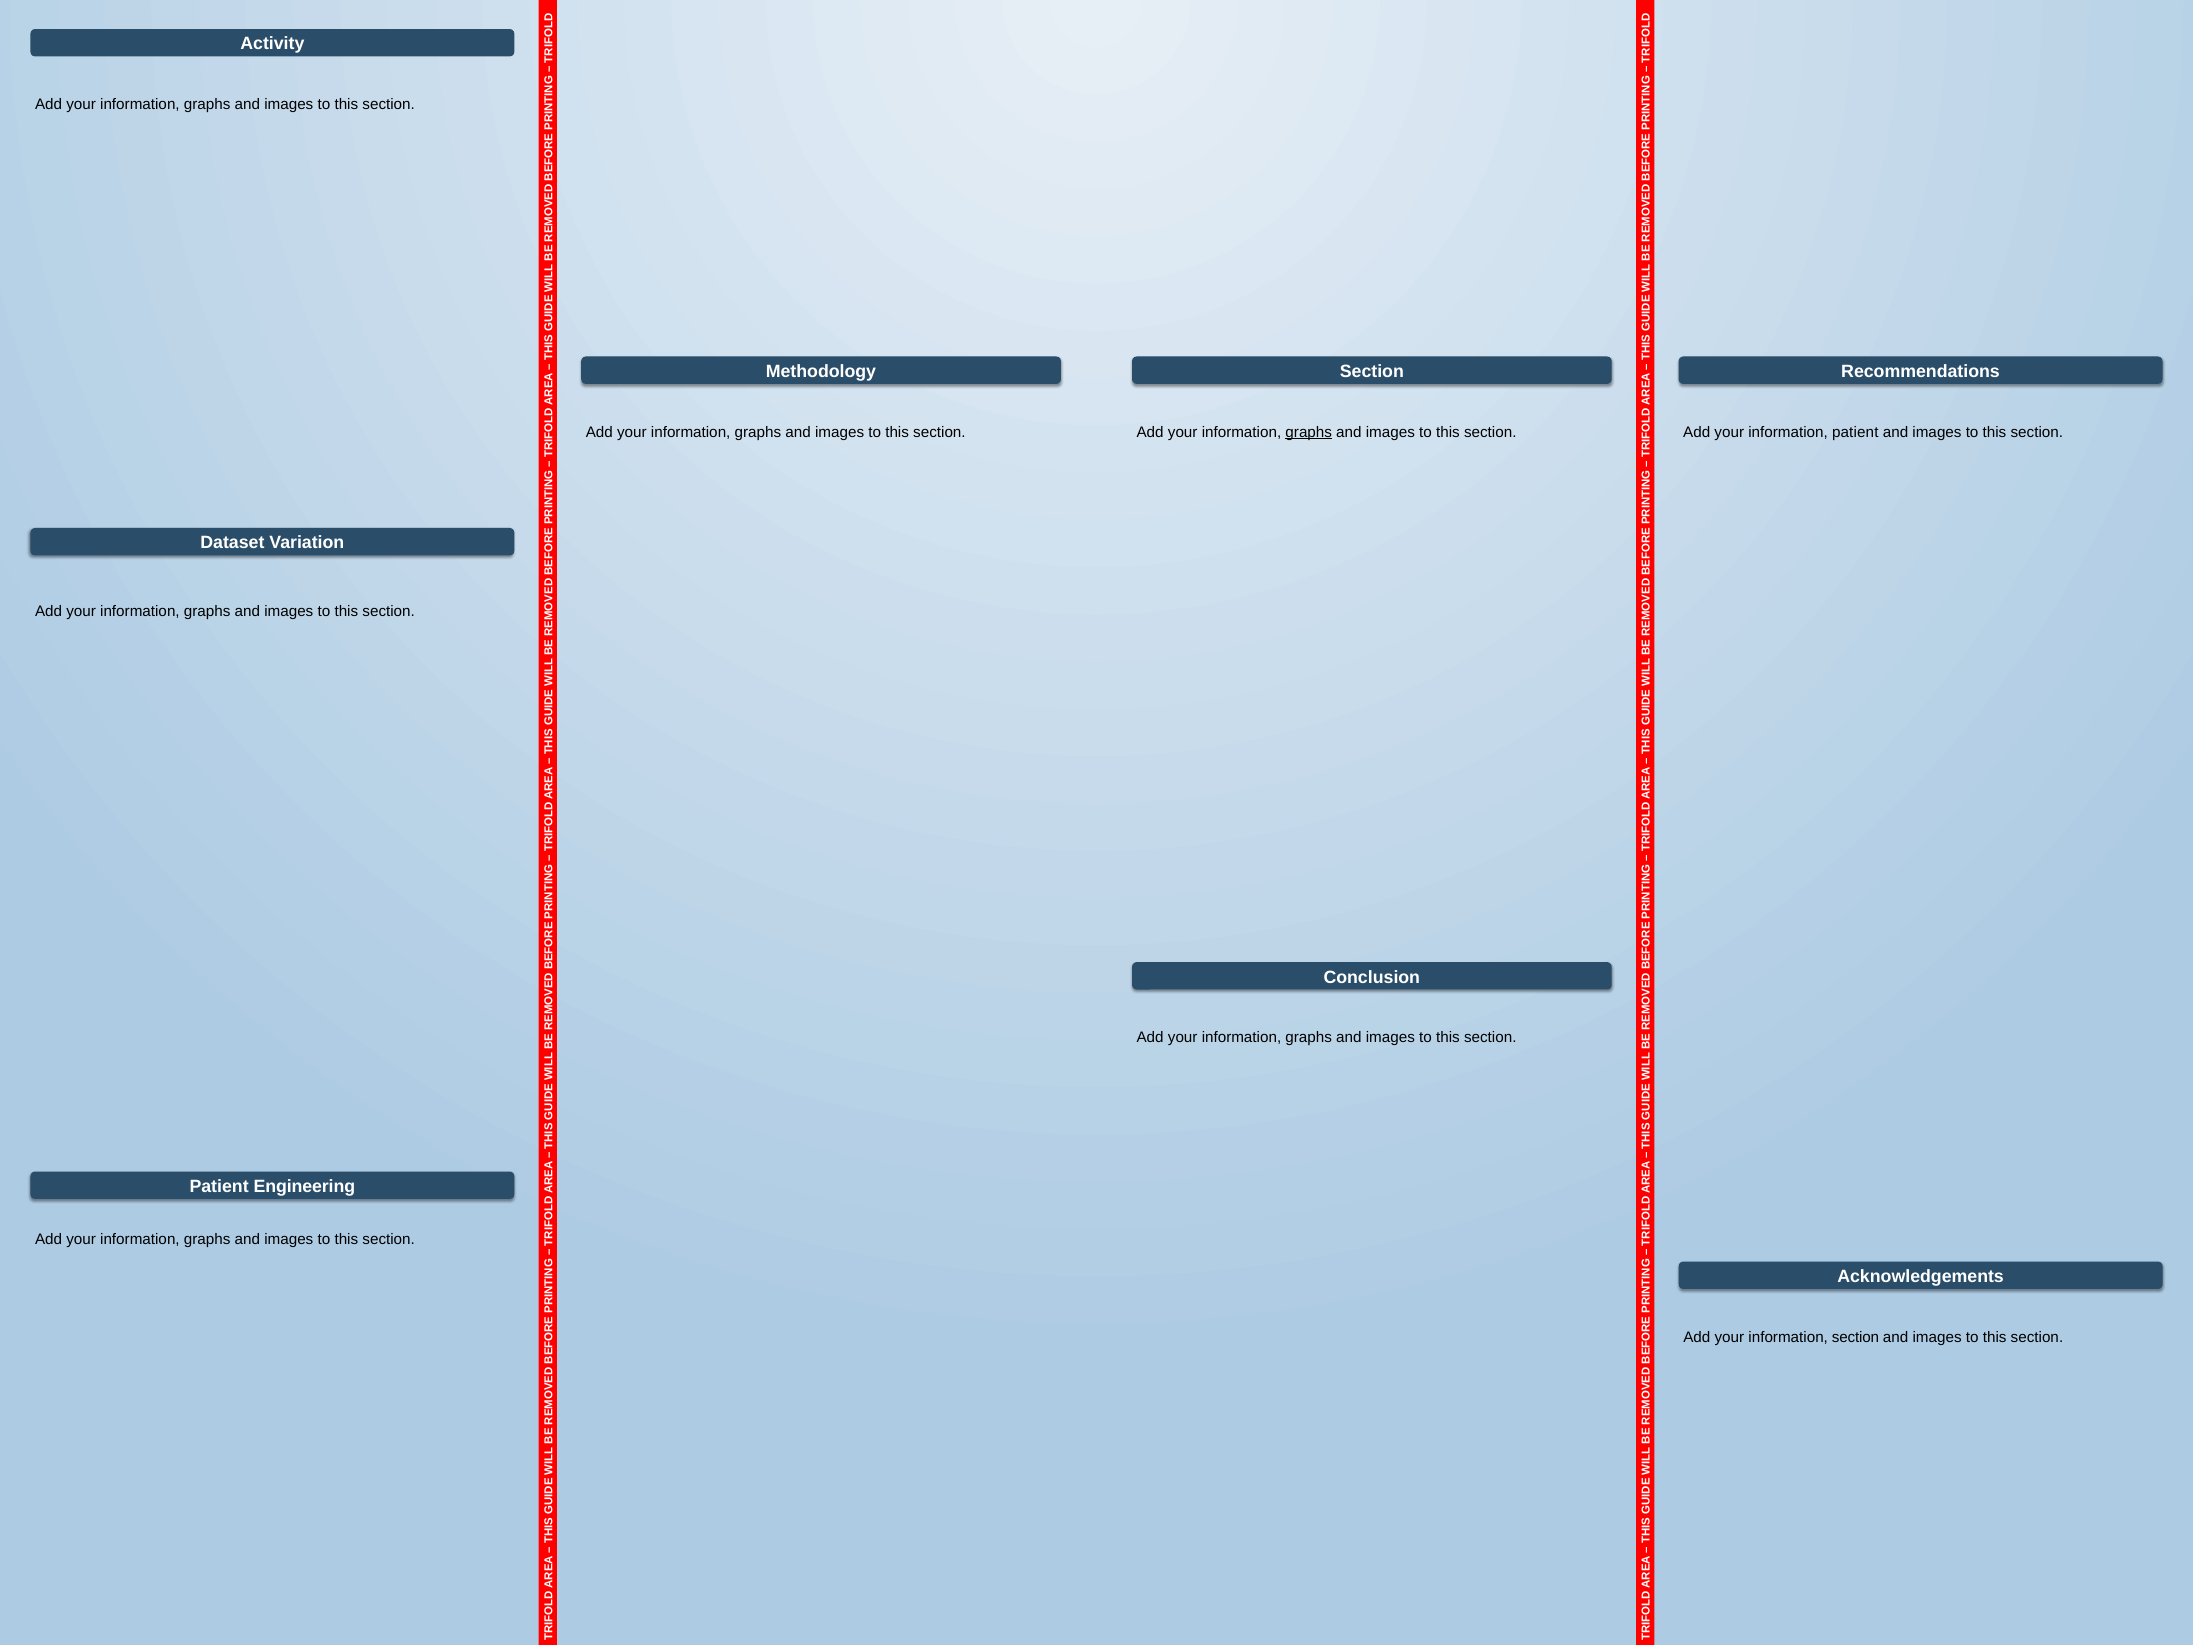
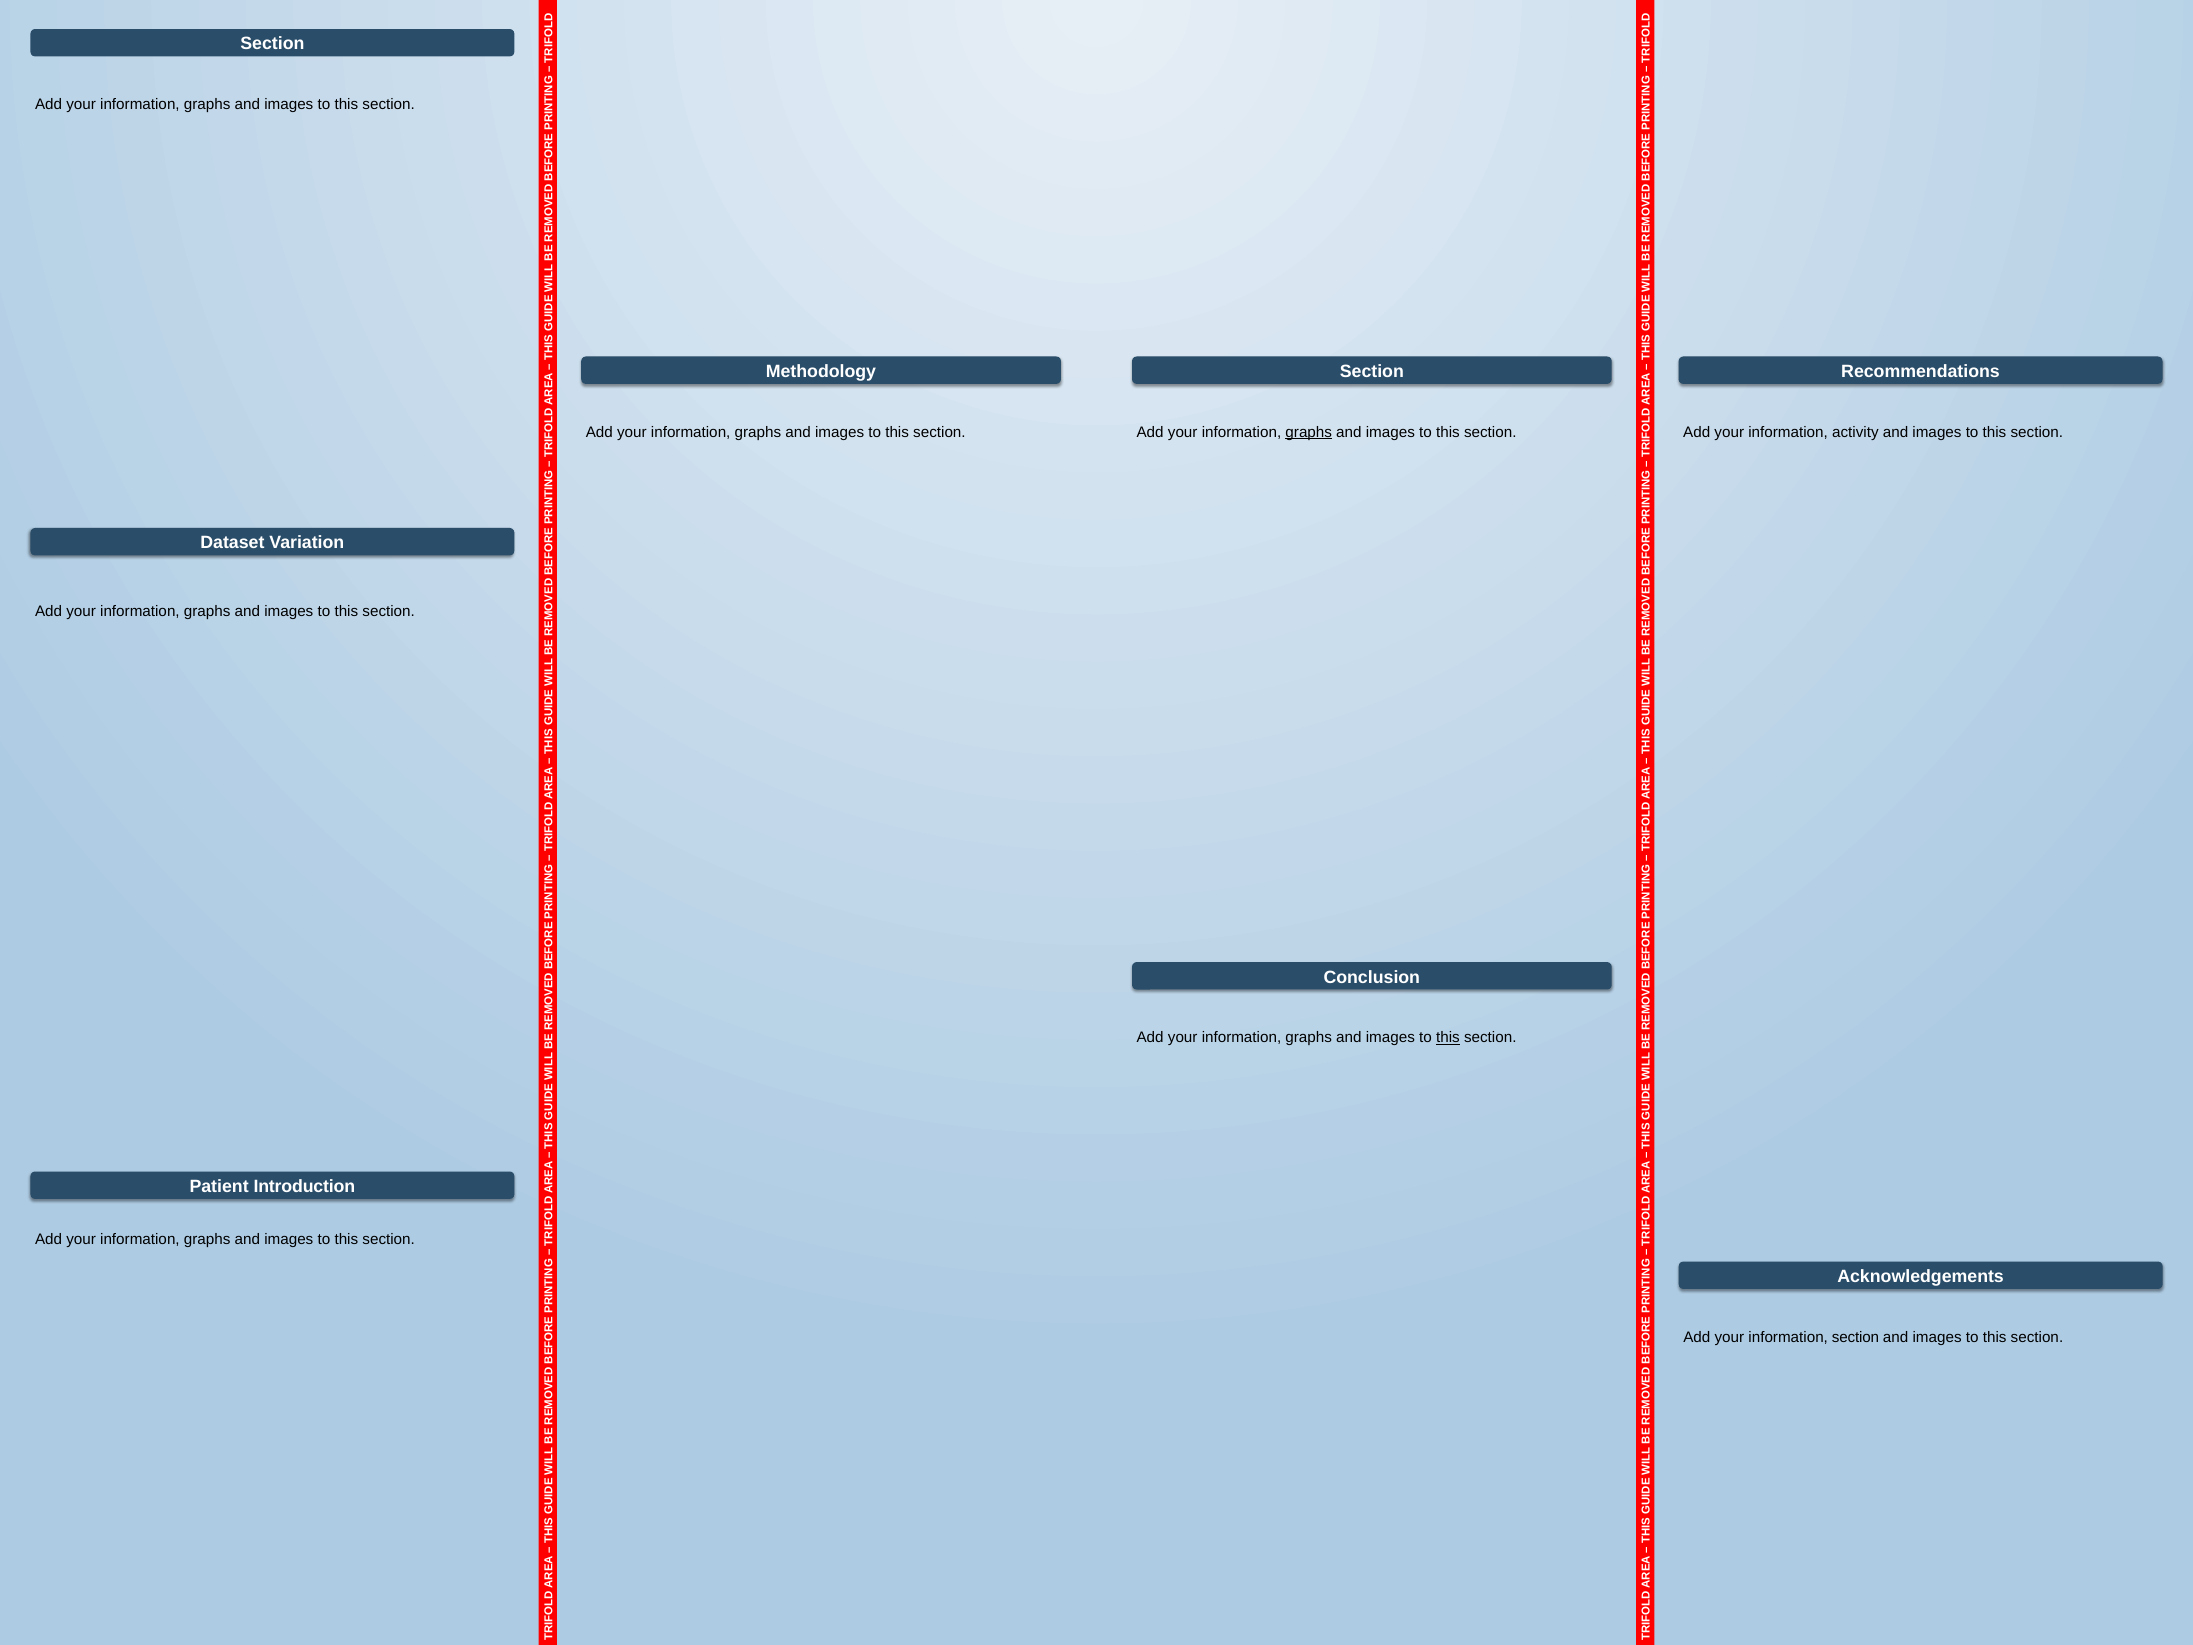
Activity at (272, 44): Activity -> Section
information patient: patient -> activity
this at (1448, 1038) underline: none -> present
Engineering: Engineering -> Introduction
